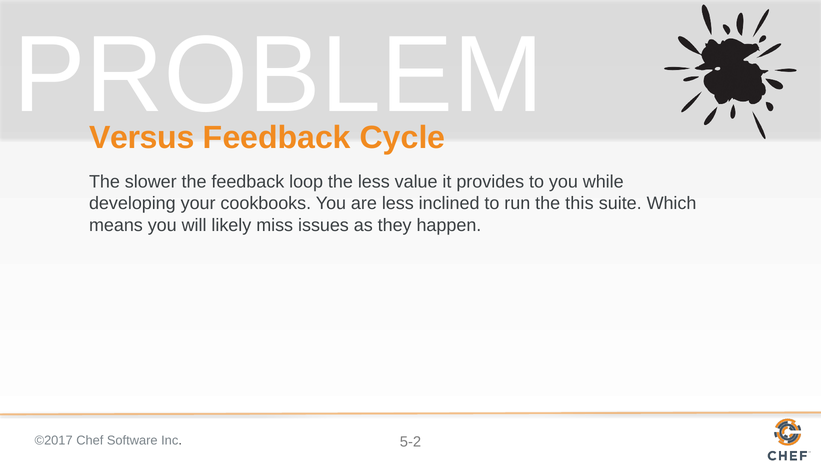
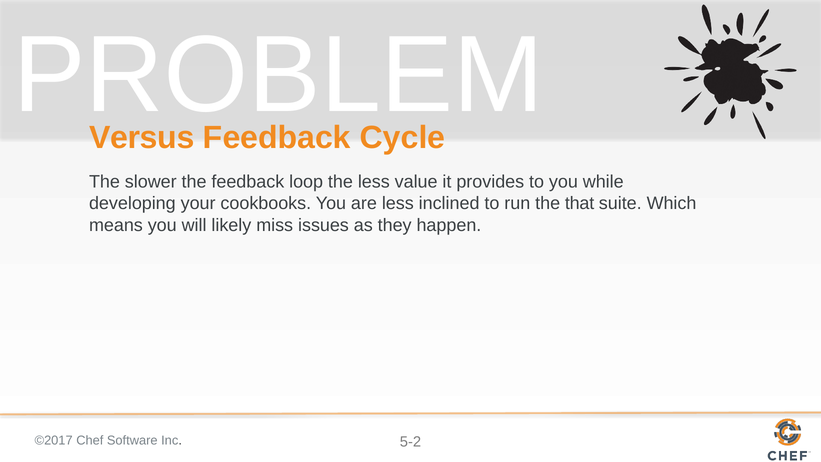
this: this -> that
